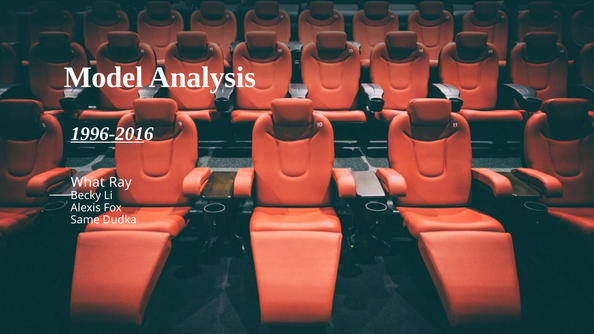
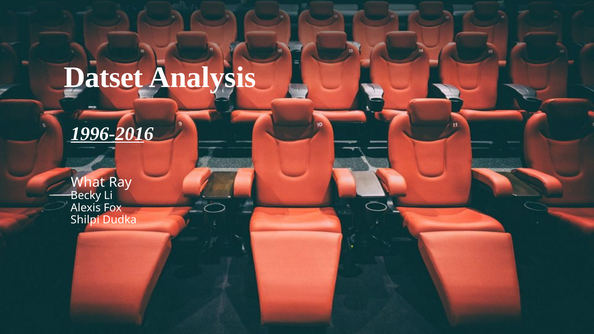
Model: Model -> Datset
Same: Same -> Shilpi
